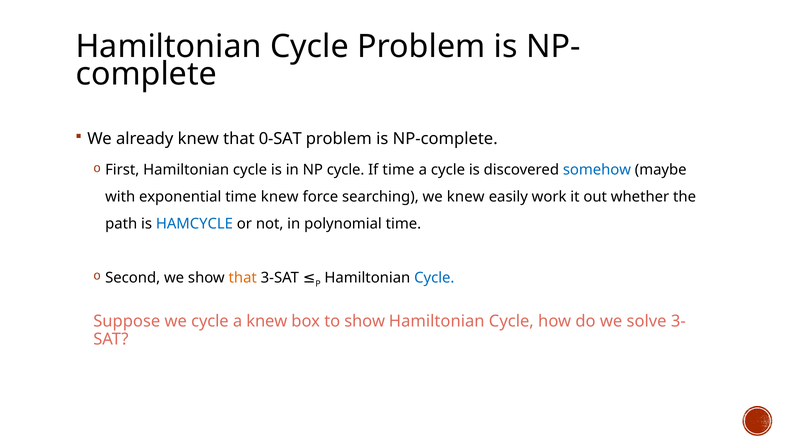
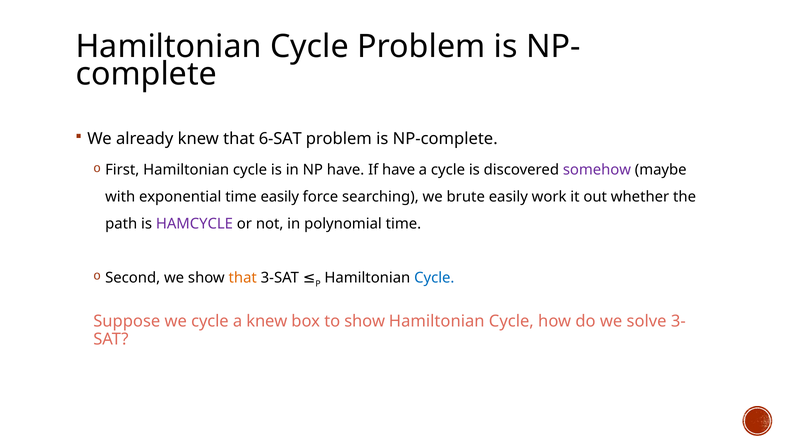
0-SAT: 0-SAT -> 6-SAT
NP cycle: cycle -> have
If time: time -> have
somehow colour: blue -> purple
time knew: knew -> easily
we knew: knew -> brute
HAMCYCLE colour: blue -> purple
